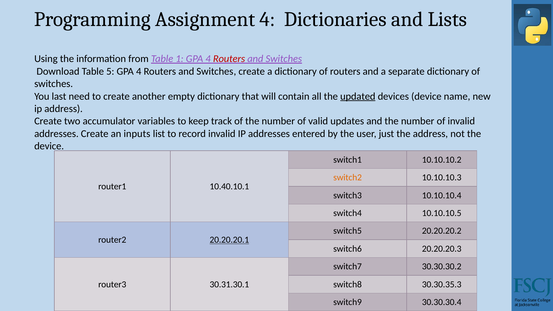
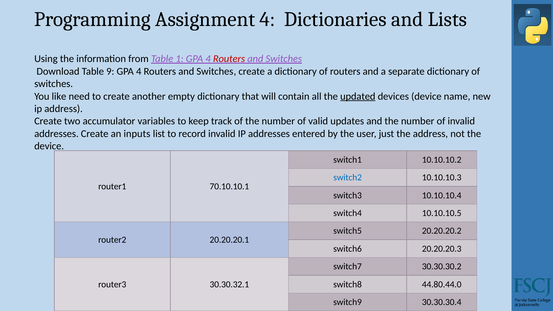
5: 5 -> 9
last: last -> like
switch2 colour: orange -> blue
10.40.10.1: 10.40.10.1 -> 70.10.10.1
20.20.20.1 underline: present -> none
30.31.30.1: 30.31.30.1 -> 30.30.32.1
30.30.35.3: 30.30.35.3 -> 44.80.44.0
